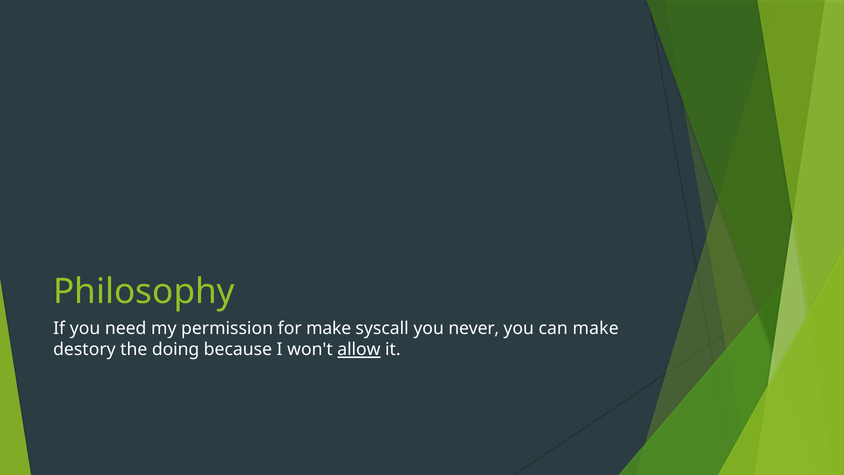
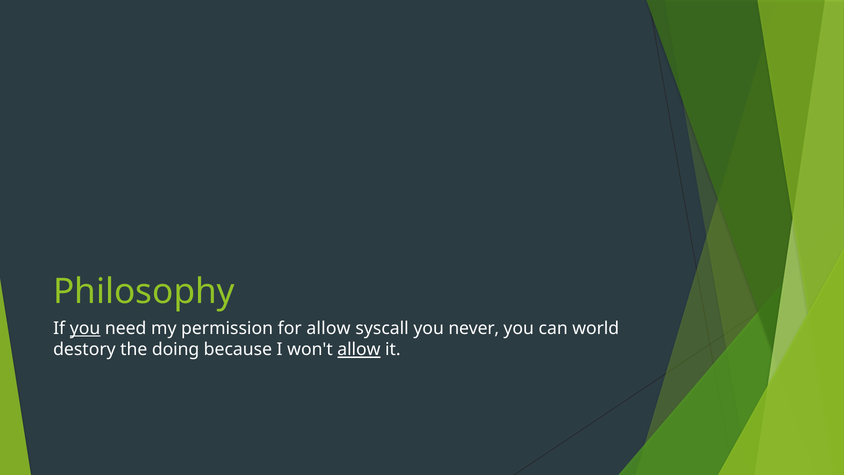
you at (85, 328) underline: none -> present
for make: make -> allow
can make: make -> world
